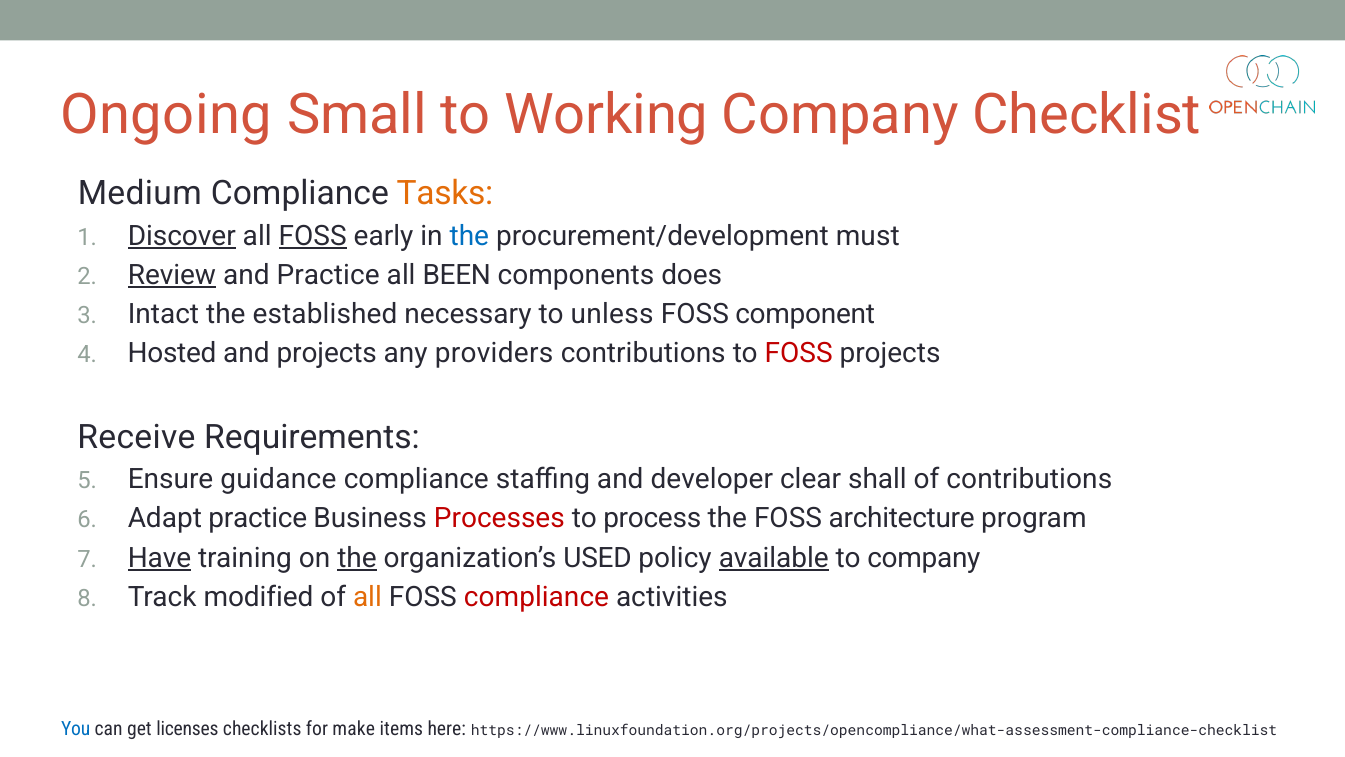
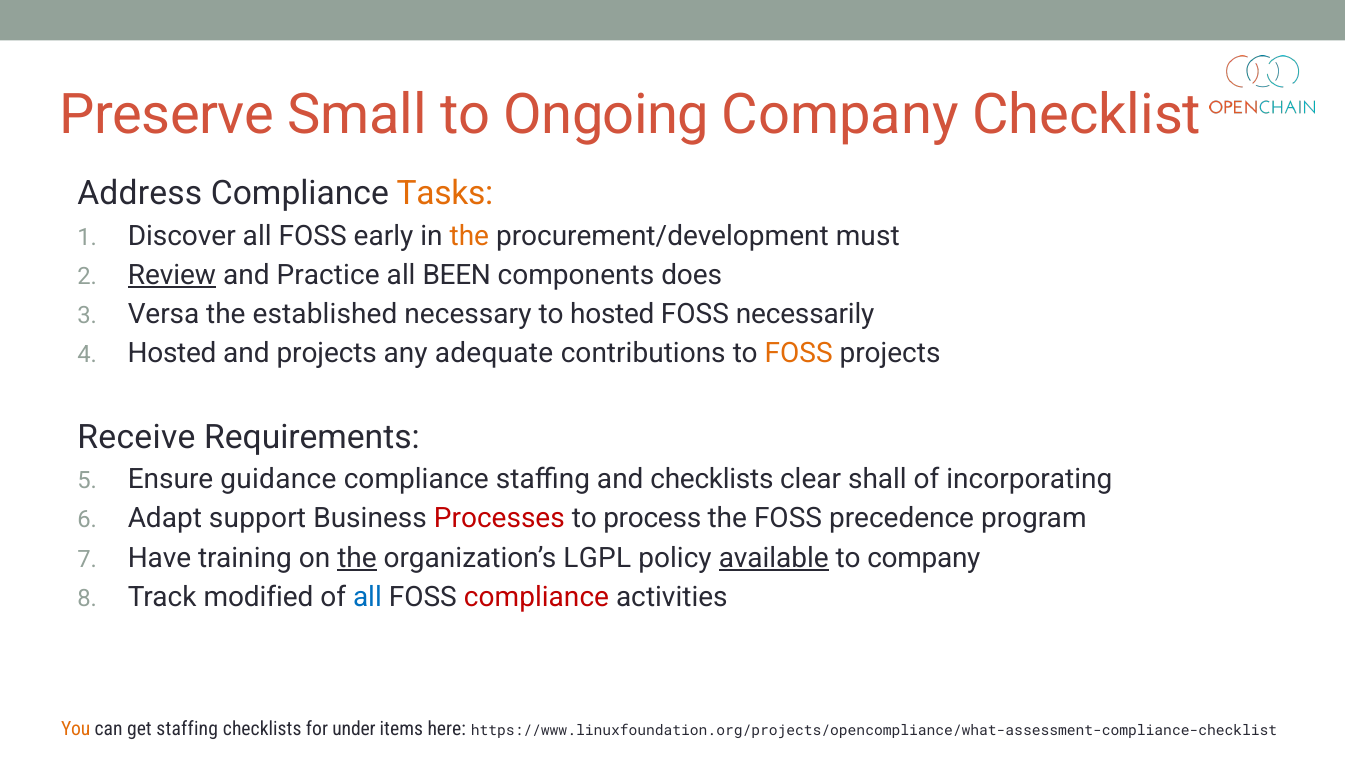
Ongoing: Ongoing -> Preserve
Working: Working -> Ongoing
Medium: Medium -> Address
Discover underline: present -> none
FOSS at (313, 236) underline: present -> none
the at (469, 236) colour: blue -> orange
Intact: Intact -> Versa
to unless: unless -> hosted
component: component -> necessarily
providers: providers -> adequate
FOSS at (799, 353) colour: red -> orange
and developer: developer -> checklists
of contributions: contributions -> incorporating
Adapt practice: practice -> support
architecture: architecture -> precedence
Have underline: present -> none
USED: USED -> LGPL
all at (367, 597) colour: orange -> blue
You colour: blue -> orange
get licenses: licenses -> staffing
make: make -> under
